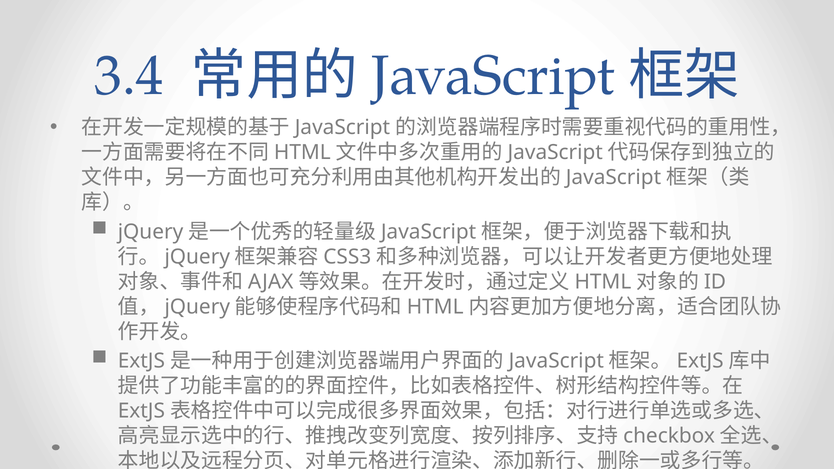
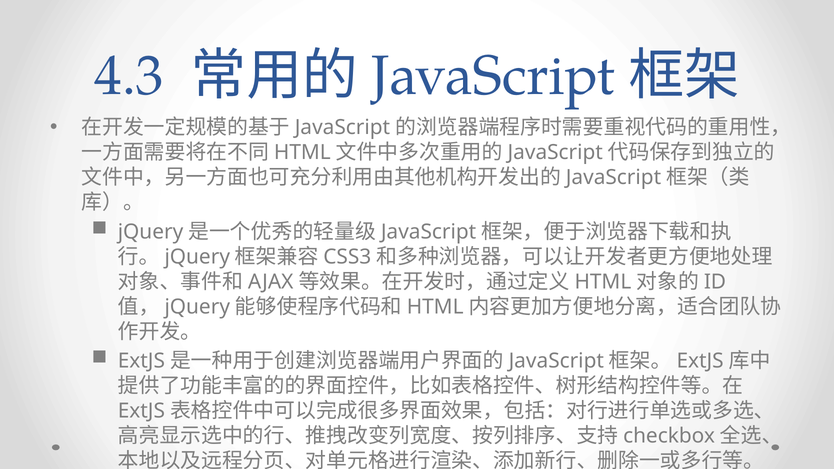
3.4: 3.4 -> 4.3
